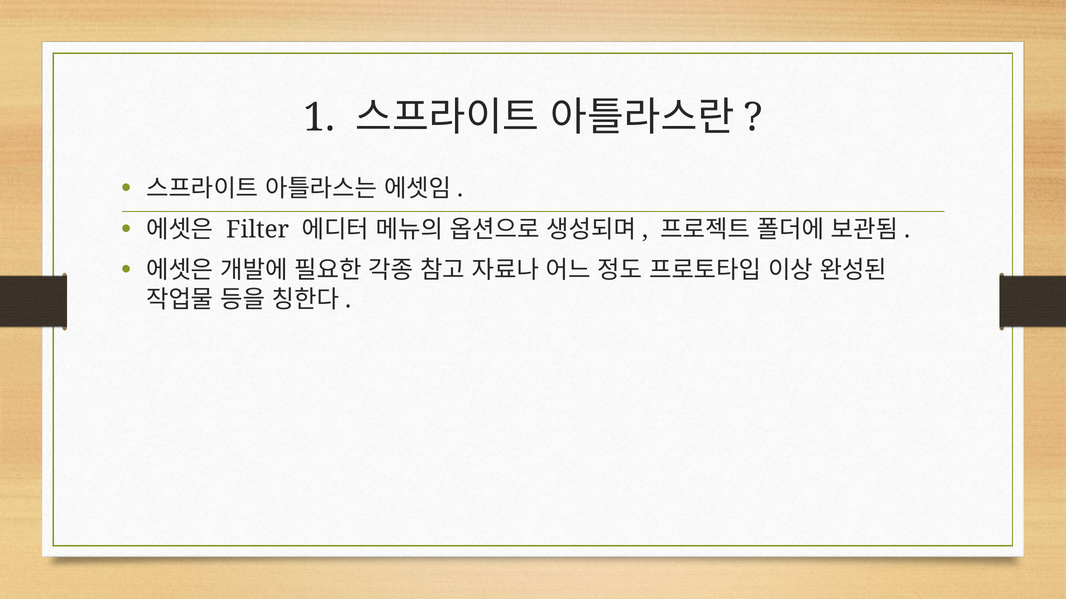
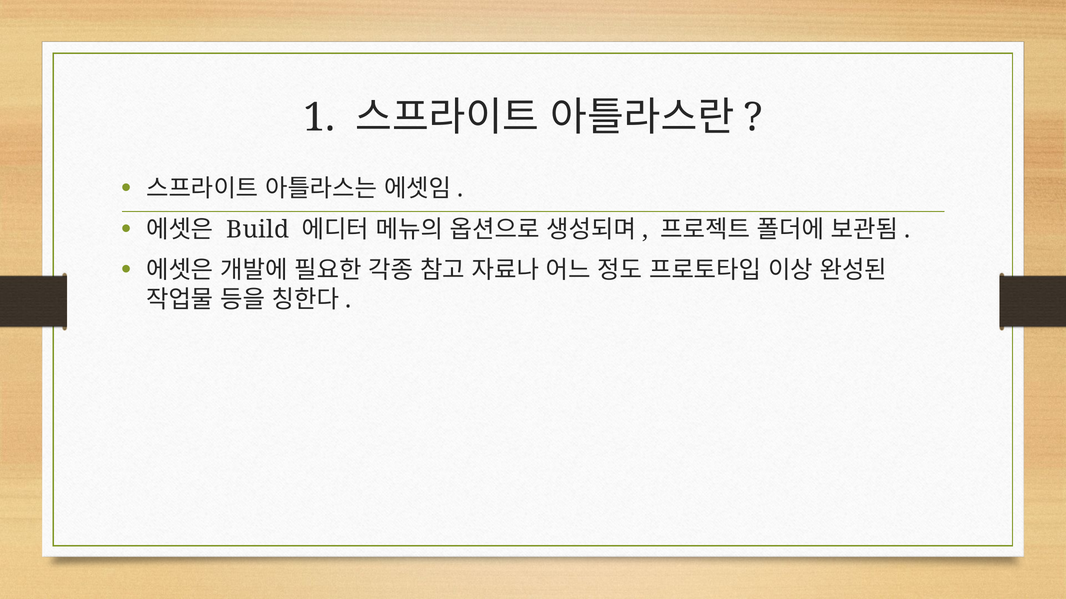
Filter: Filter -> Build
